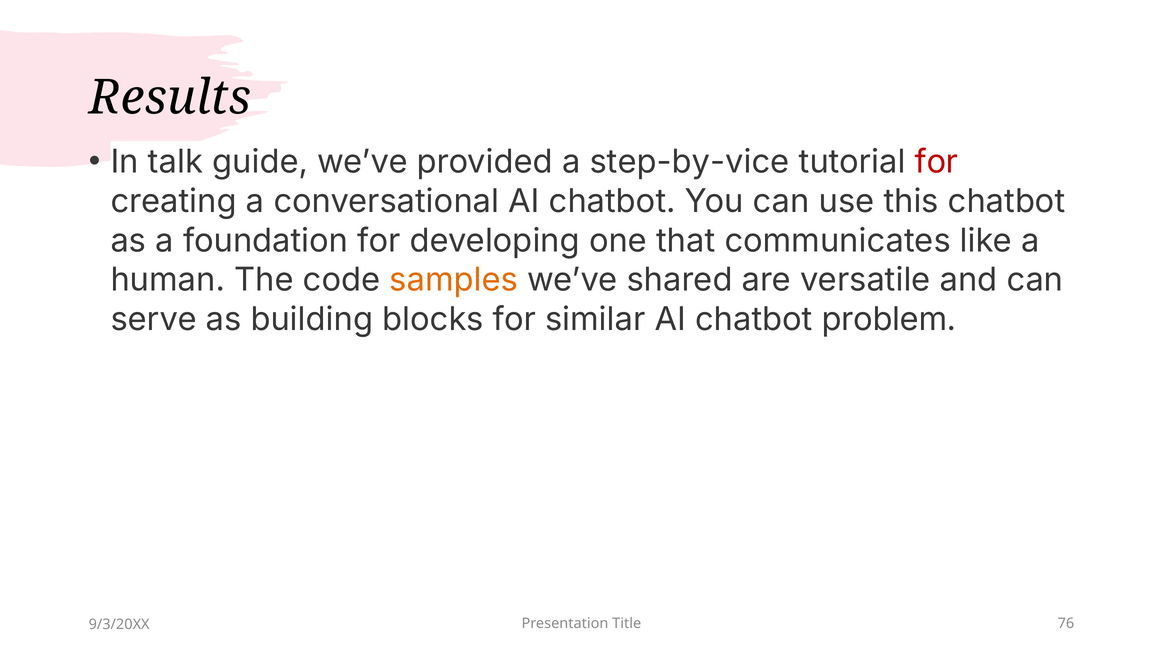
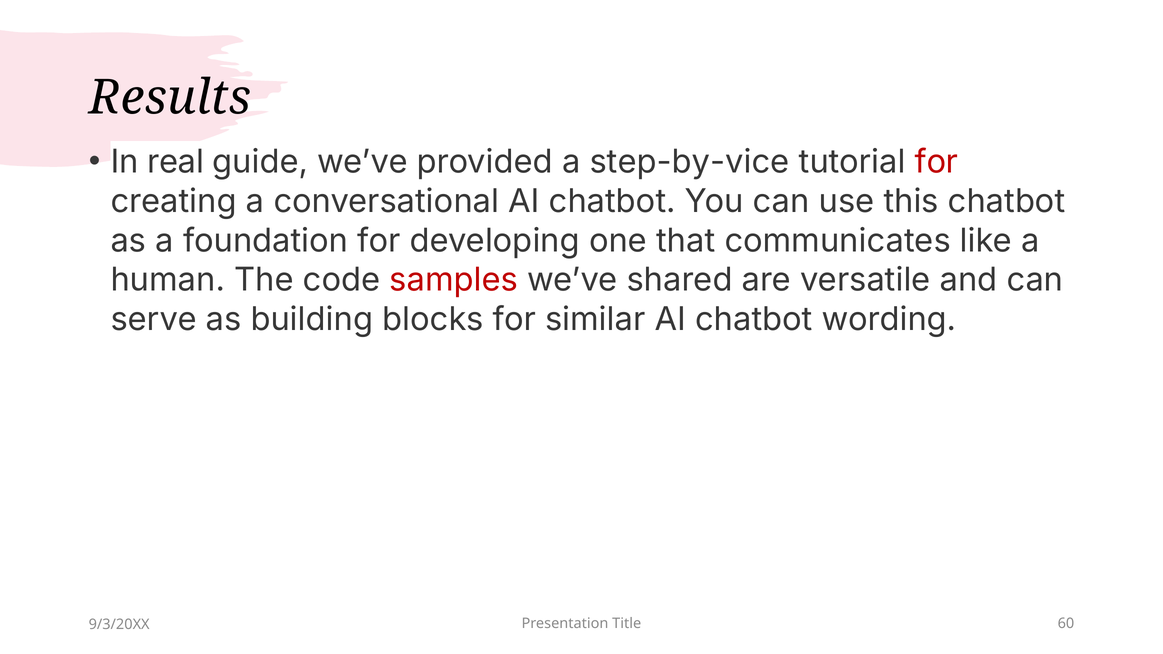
talk: talk -> real
samples colour: orange -> red
problem: problem -> wording
76: 76 -> 60
